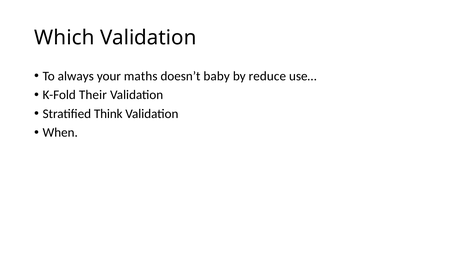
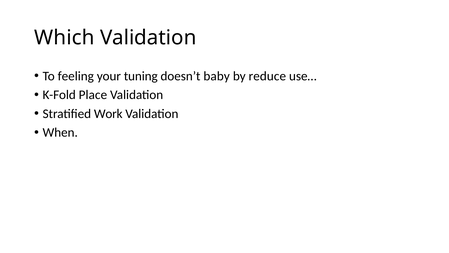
always: always -> feeling
maths: maths -> tuning
Their: Their -> Place
Think: Think -> Work
